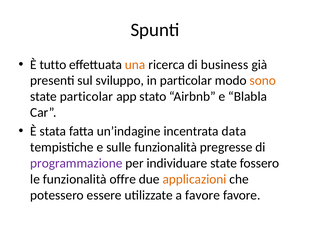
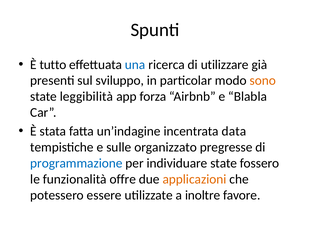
una colour: orange -> blue
business: business -> utilizzare
state particolar: particolar -> leggibilità
stato: stato -> forza
sulle funzionalità: funzionalità -> organizzato
programmazione colour: purple -> blue
a favore: favore -> inoltre
